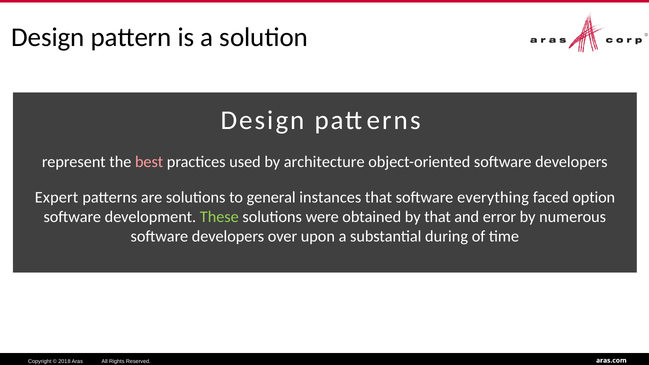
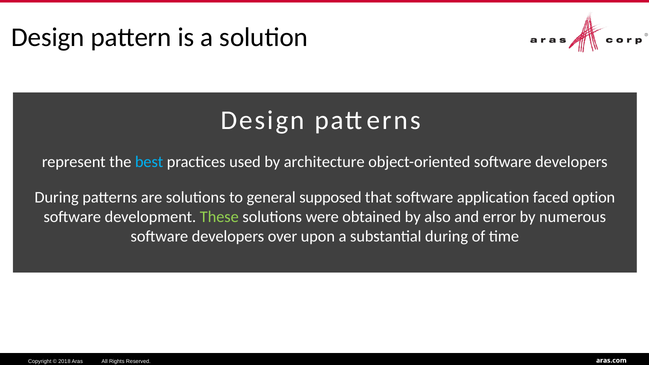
best colour: pink -> light blue
Expert at (57, 197): Expert -> During
instances: instances -> supposed
everything: everything -> application
by that: that -> also
